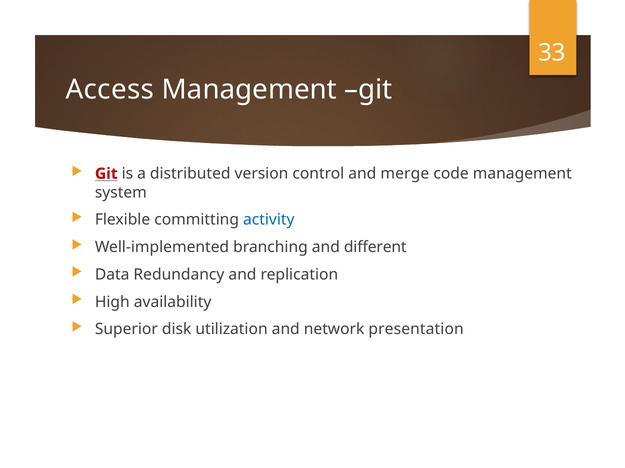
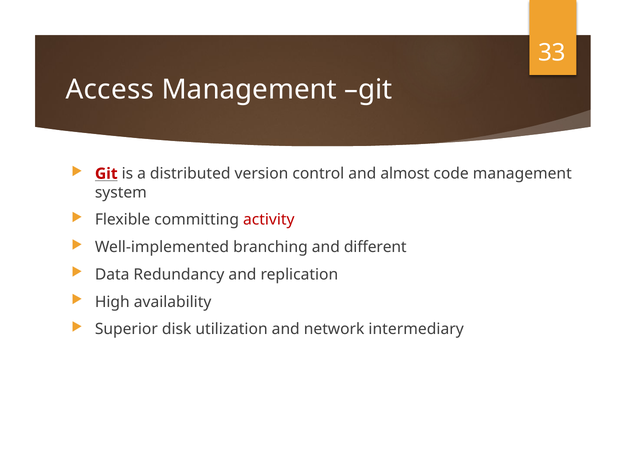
merge: merge -> almost
activity colour: blue -> red
presentation: presentation -> intermediary
